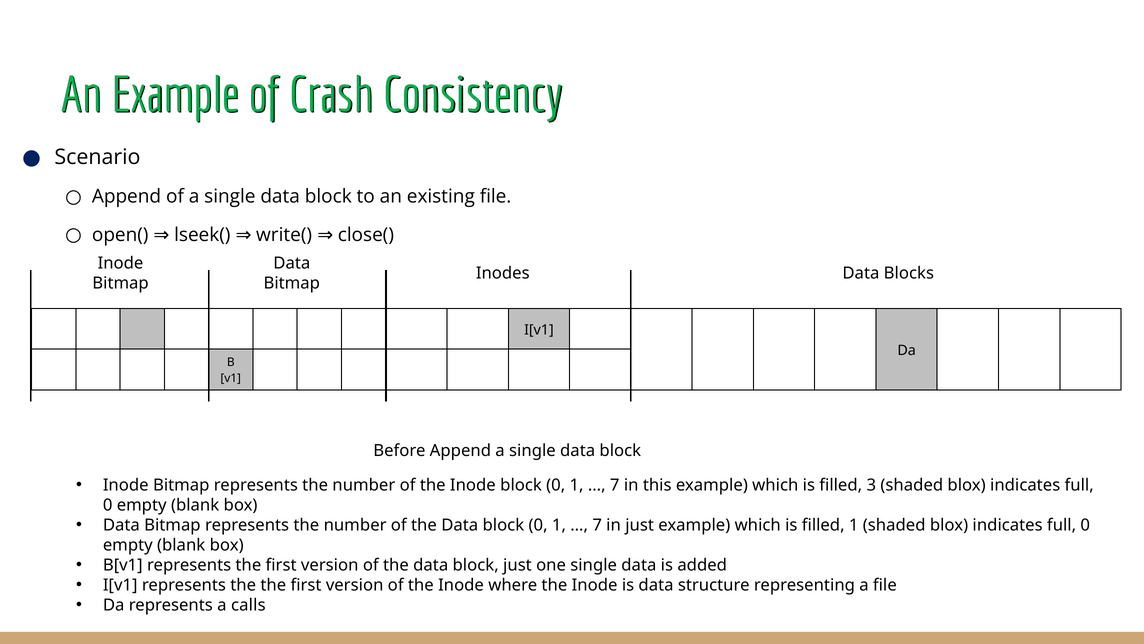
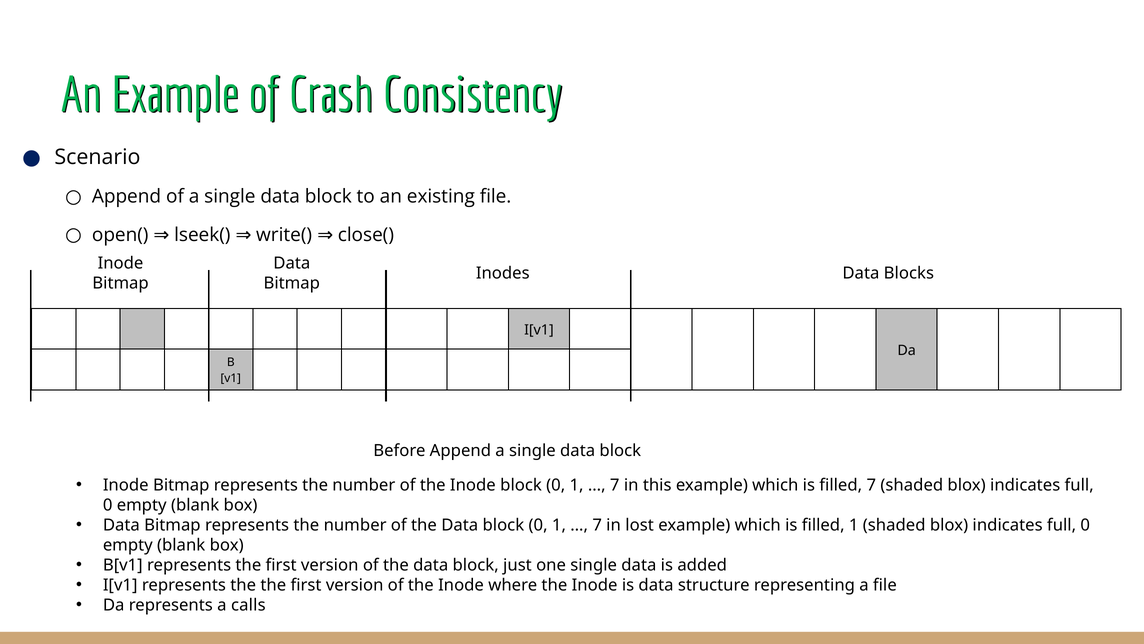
filled 3: 3 -> 7
in just: just -> lost
